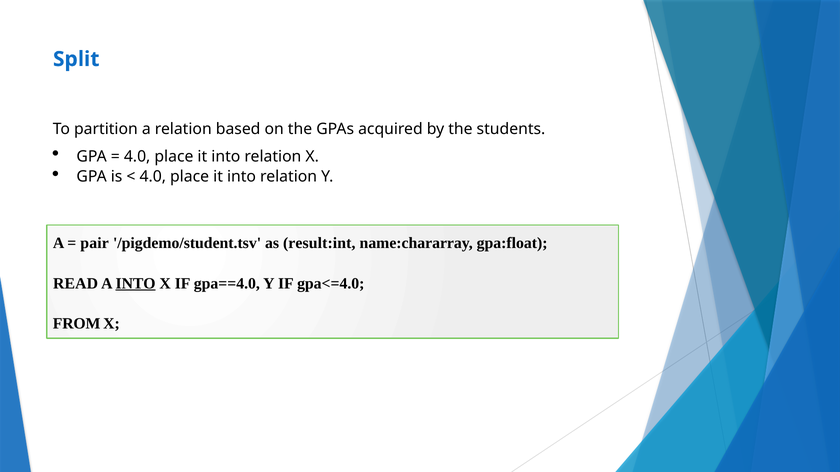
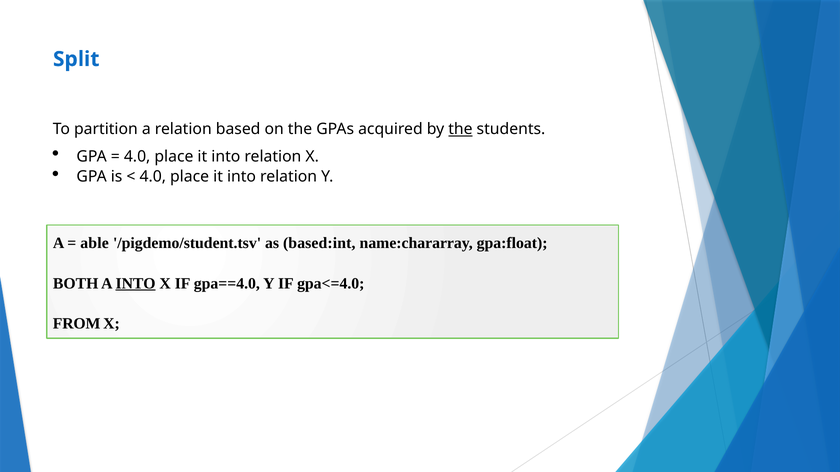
the at (460, 129) underline: none -> present
pair: pair -> able
result:int: result:int -> based:int
READ: READ -> BOTH
